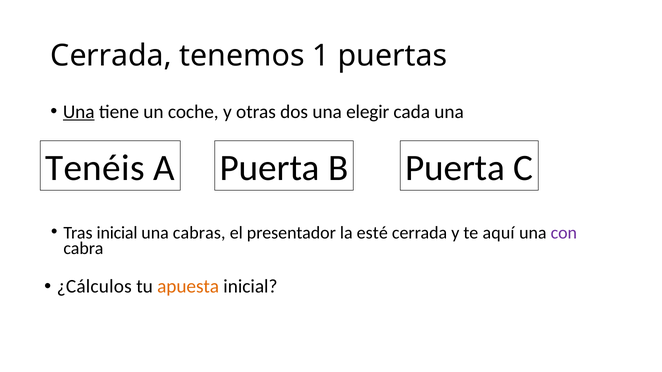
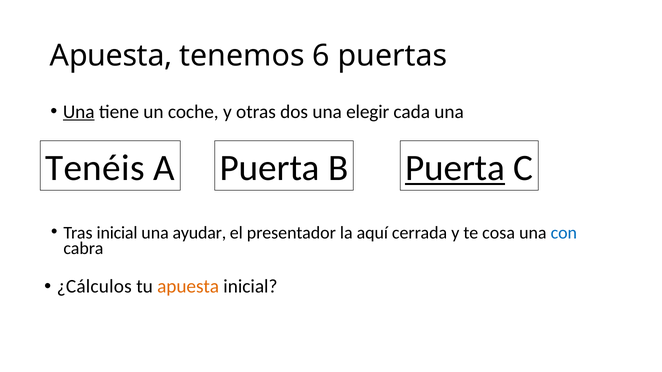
Cerrada at (111, 56): Cerrada -> Apuesta
1: 1 -> 6
Puerta at (455, 168) underline: none -> present
cabras: cabras -> ayudar
esté: esté -> aquí
aquí: aquí -> cosa
con colour: purple -> blue
